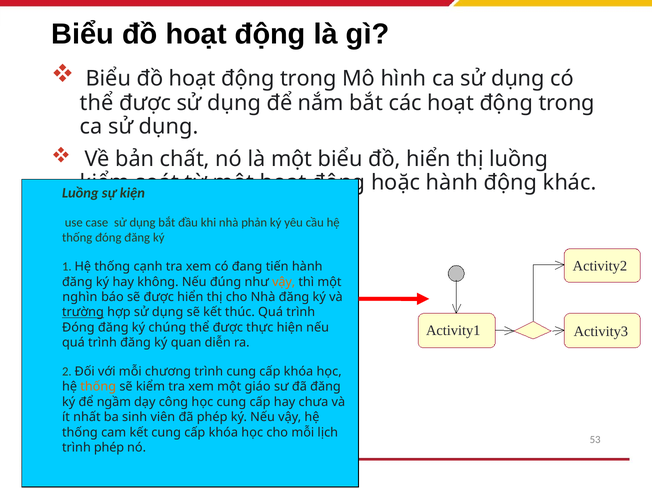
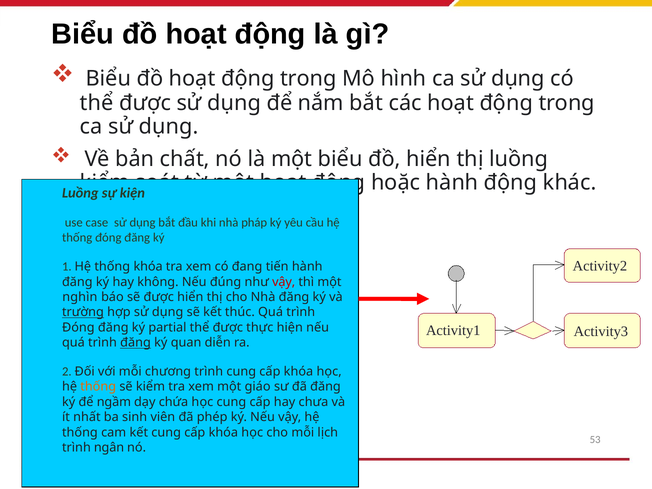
phản: phản -> pháp
thống cạnh: cạnh -> khóa
vậy at (284, 282) colour: orange -> red
chúng: chúng -> partial
đăng at (136, 343) underline: none -> present
công: công -> chứa
trình phép: phép -> ngân
